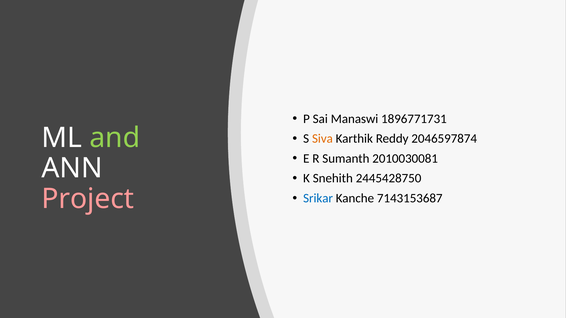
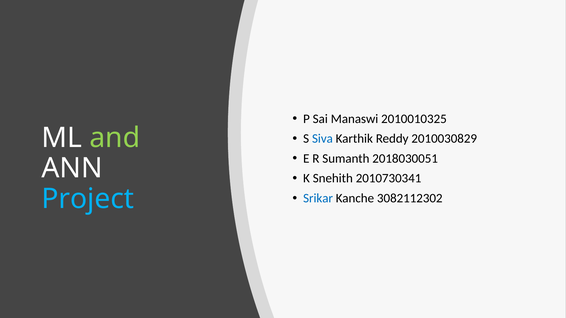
1896771731: 1896771731 -> 2010010325
Siva colour: orange -> blue
2046597874: 2046597874 -> 2010030829
2010030081: 2010030081 -> 2018030051
2445428750: 2445428750 -> 2010730341
Project colour: pink -> light blue
7143153687: 7143153687 -> 3082112302
